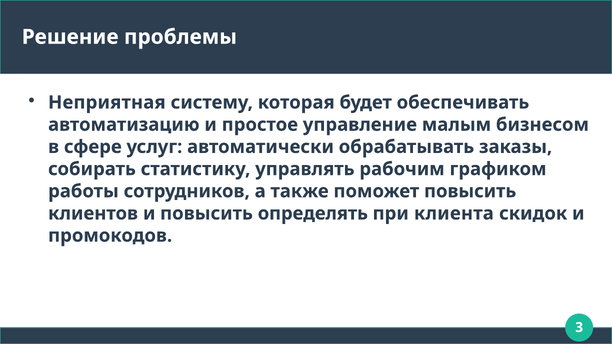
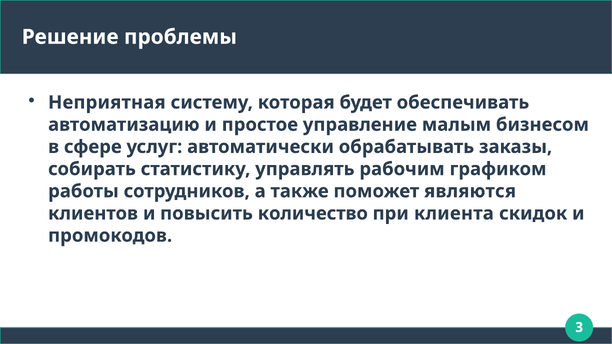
поможет повысить: повысить -> являются
определять: определять -> количество
